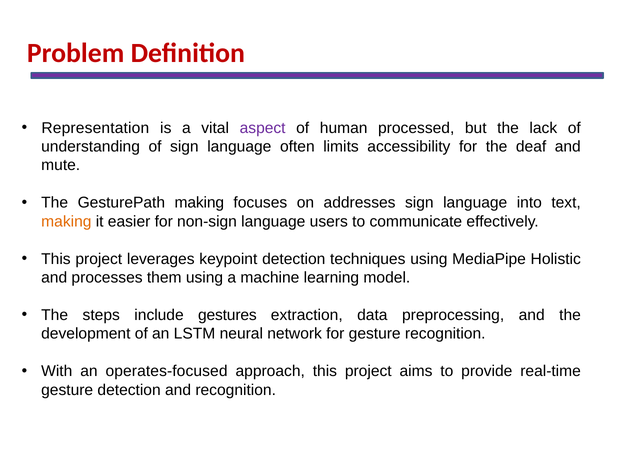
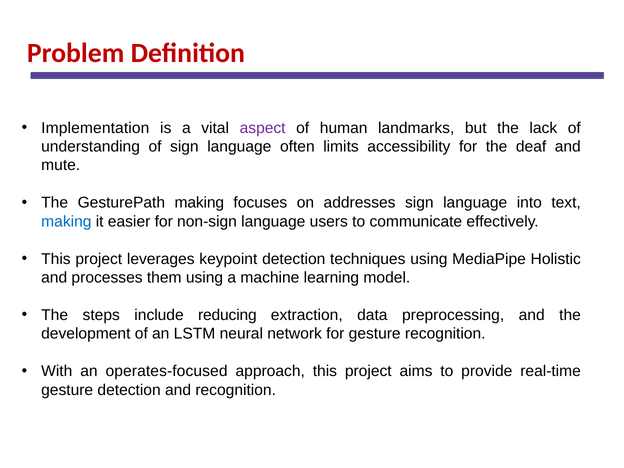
Representation: Representation -> Implementation
processed: processed -> landmarks
making at (66, 222) colour: orange -> blue
gestures: gestures -> reducing
